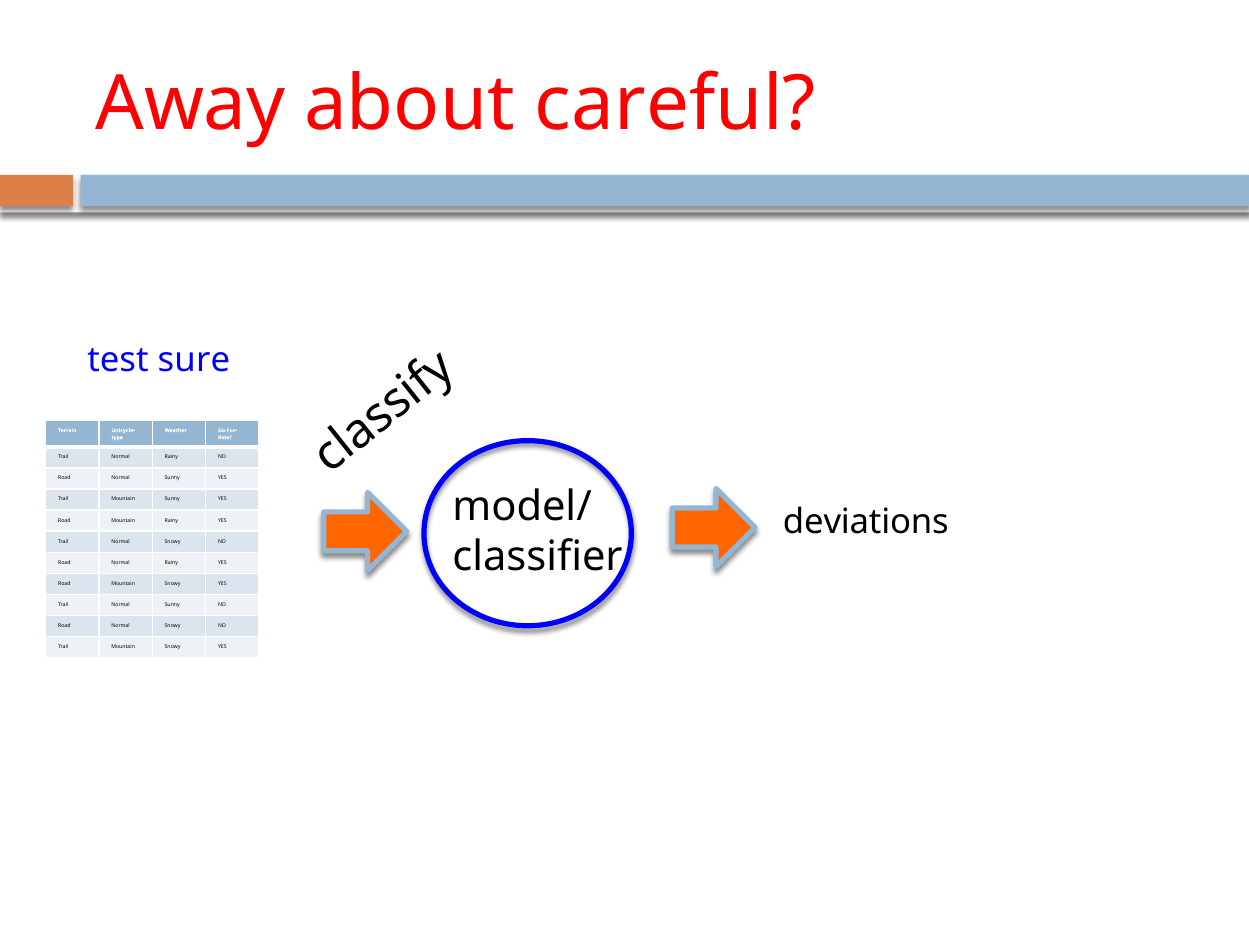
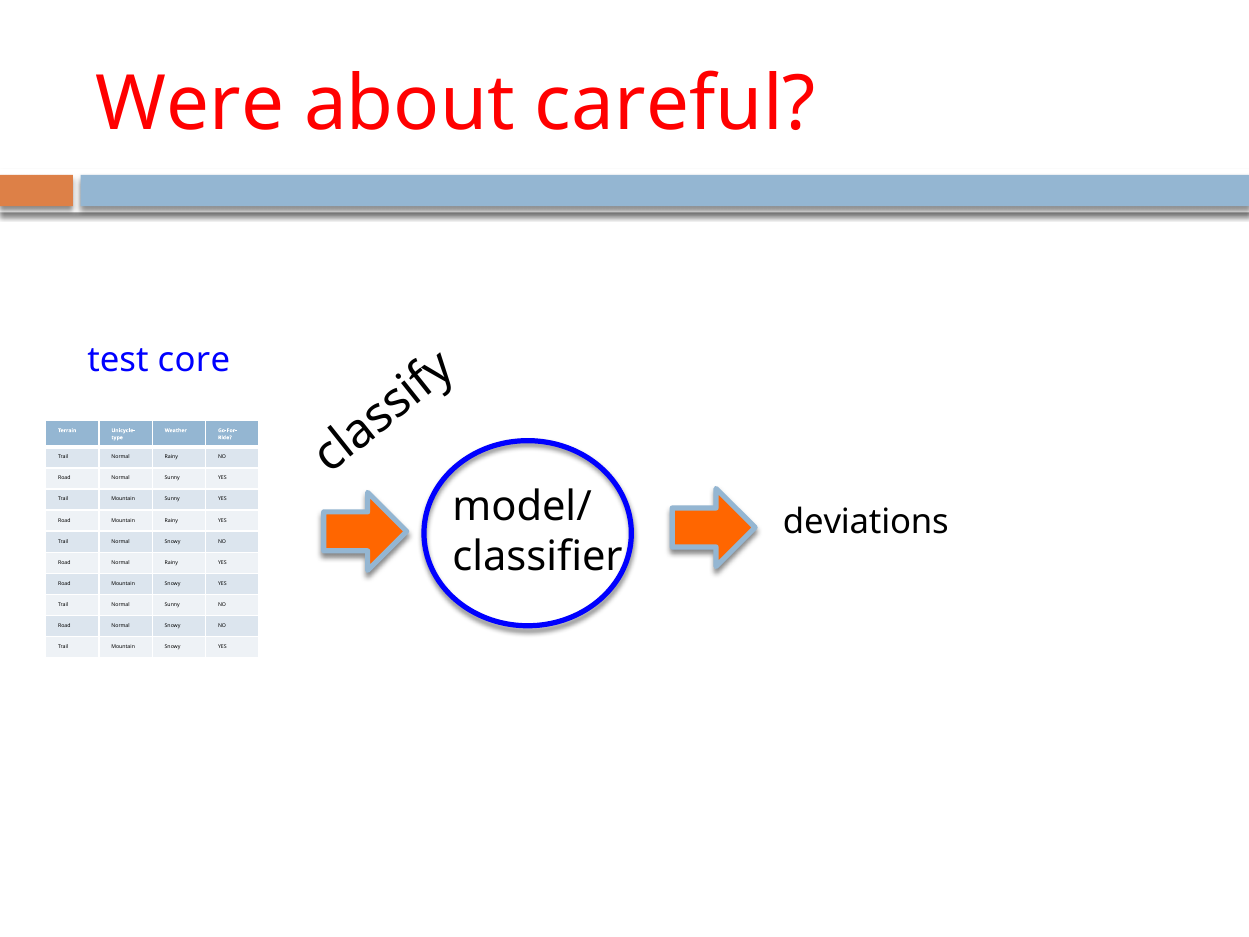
Away: Away -> Were
sure: sure -> core
